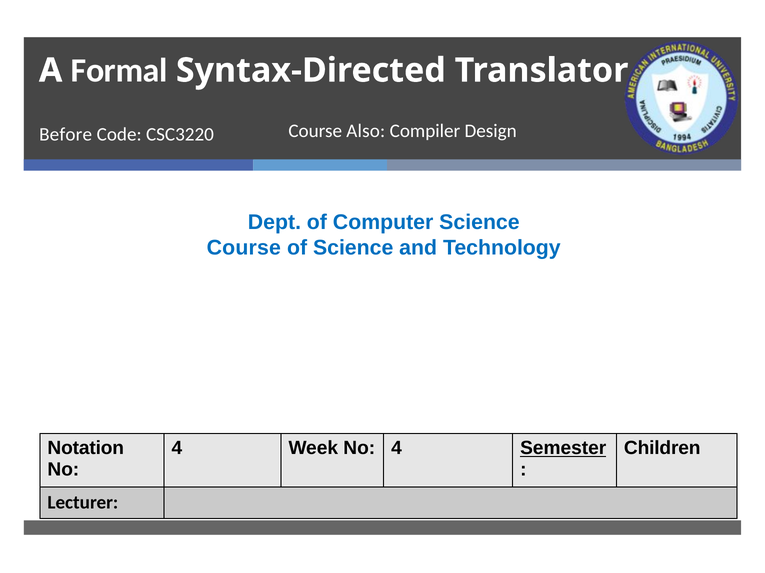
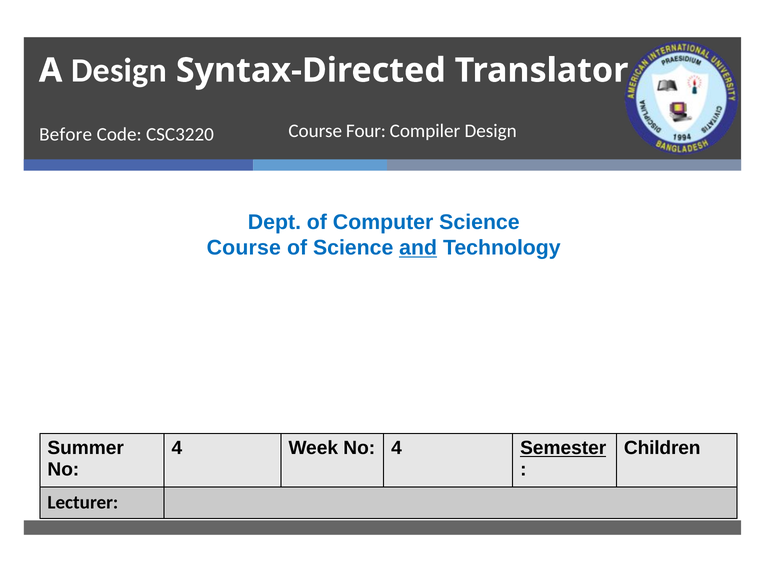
A Formal: Formal -> Design
Also: Also -> Four
and underline: none -> present
Notation: Notation -> Summer
